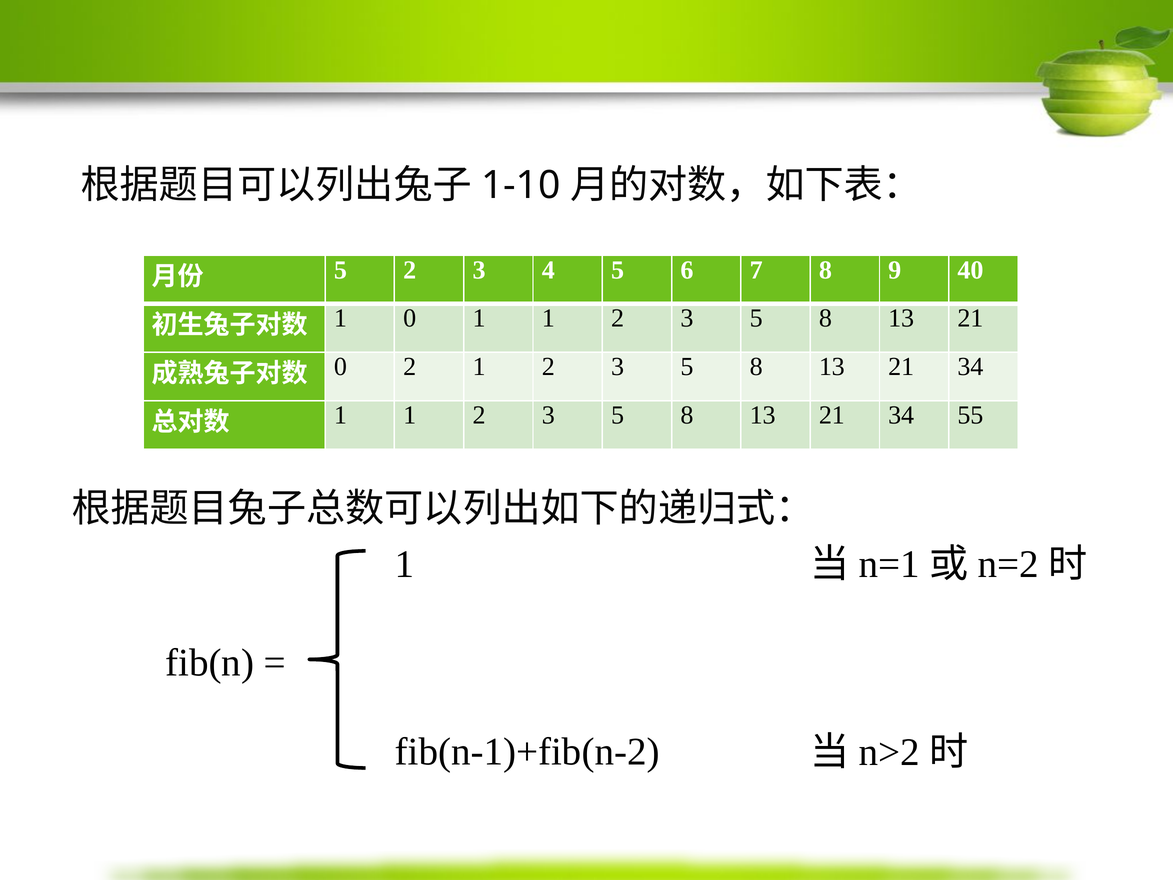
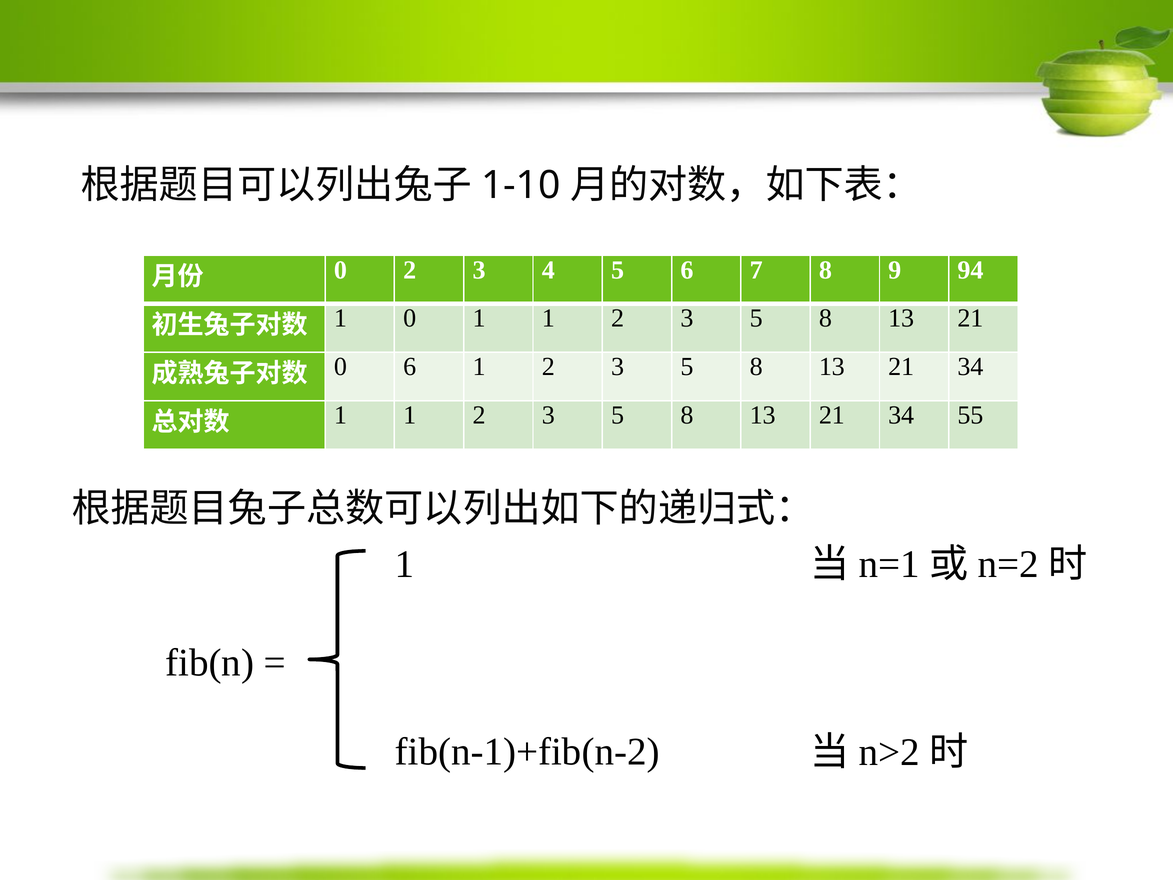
5 at (340, 270): 5 -> 0
40: 40 -> 94
0 2: 2 -> 6
